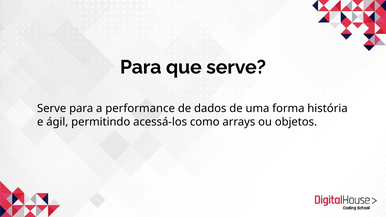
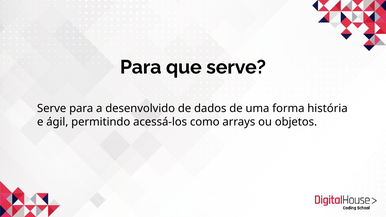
performance: performance -> desenvolvido
